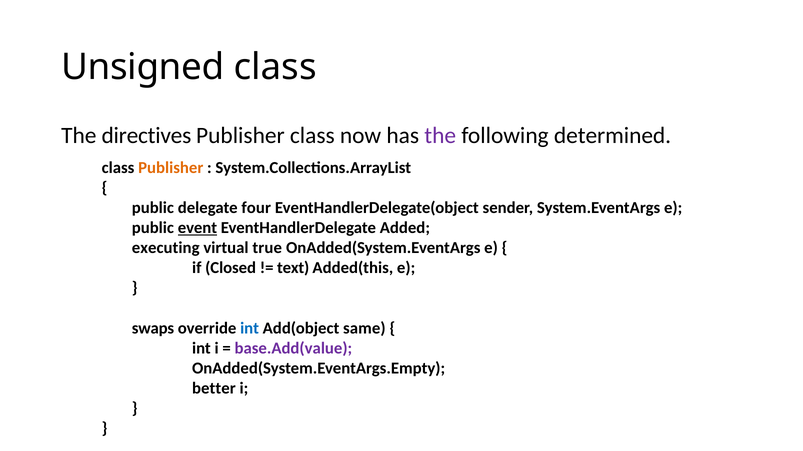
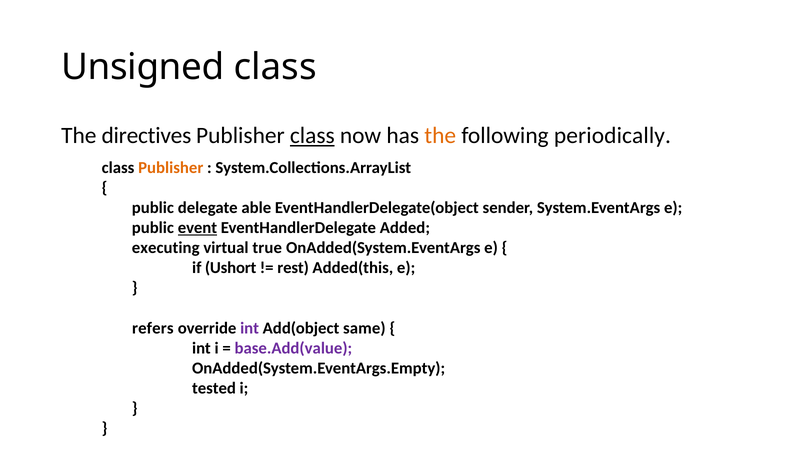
class at (312, 136) underline: none -> present
the at (440, 136) colour: purple -> orange
determined: determined -> periodically
four: four -> able
Closed: Closed -> Ushort
text: text -> rest
swaps: swaps -> refers
int at (250, 329) colour: blue -> purple
better: better -> tested
